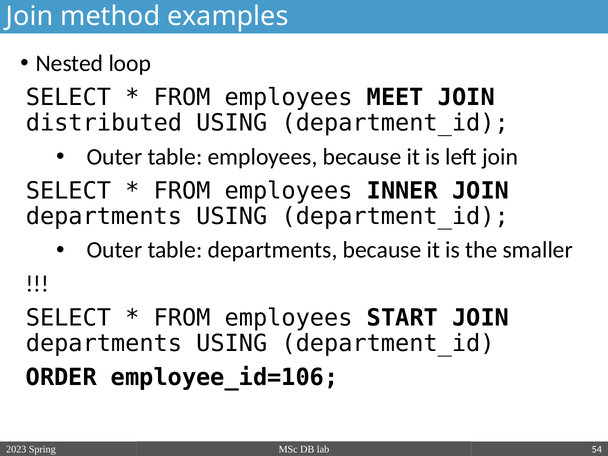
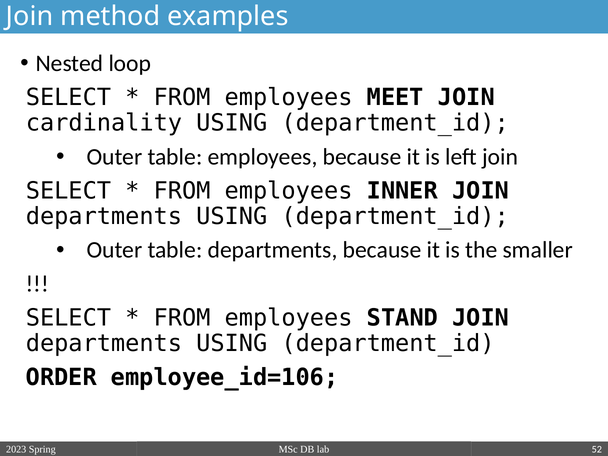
distributed: distributed -> cardinality
START: START -> STAND
54: 54 -> 52
